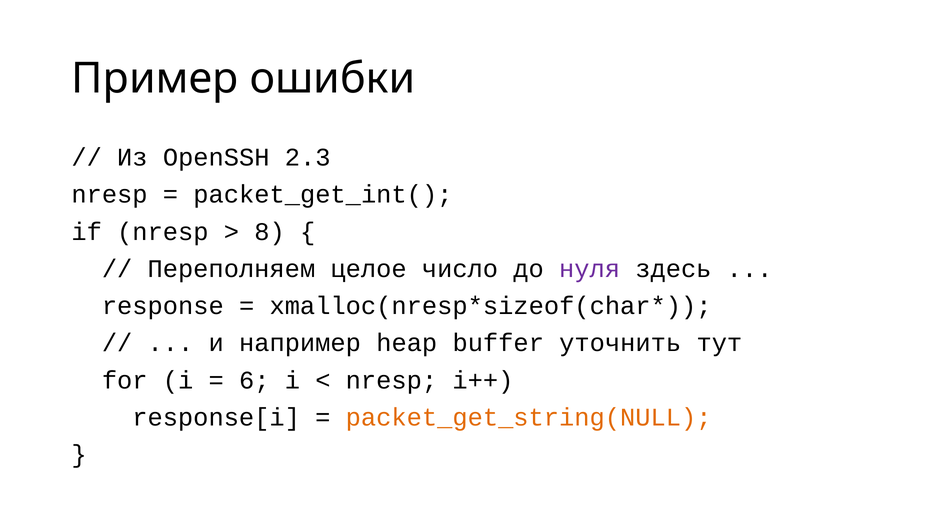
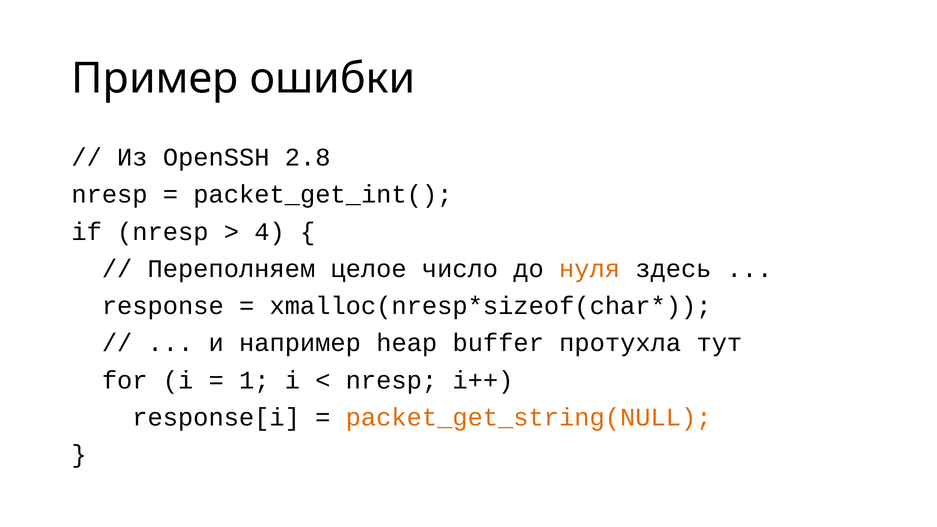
2.3: 2.3 -> 2.8
8: 8 -> 4
нуля colour: purple -> orange
уточнить: уточнить -> протухла
6: 6 -> 1
